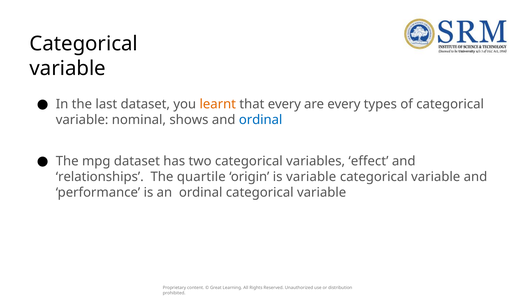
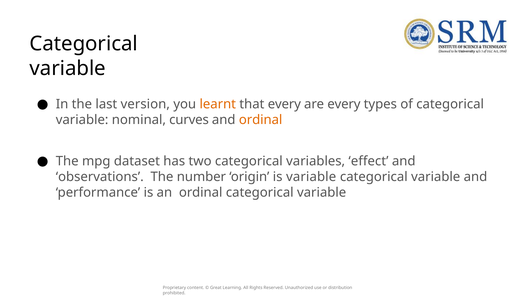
last dataset: dataset -> version
shows: shows -> curves
ordinal at (261, 120) colour: blue -> orange
relationships: relationships -> observations
quartile: quartile -> number
